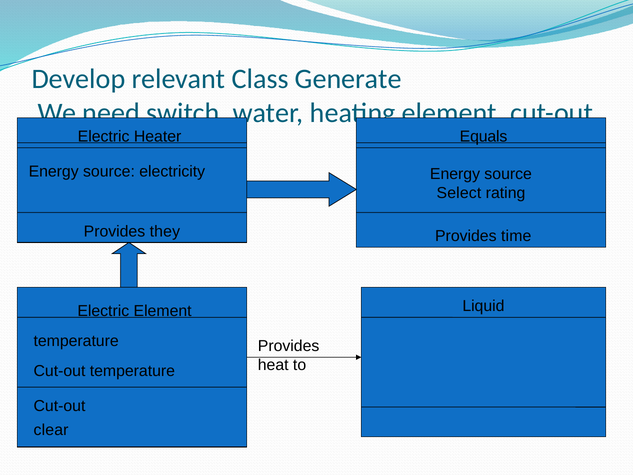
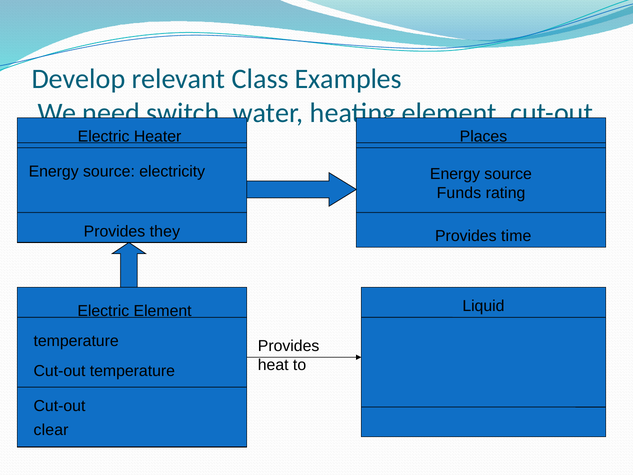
Generate: Generate -> Examples
Equals: Equals -> Places
Select: Select -> Funds
